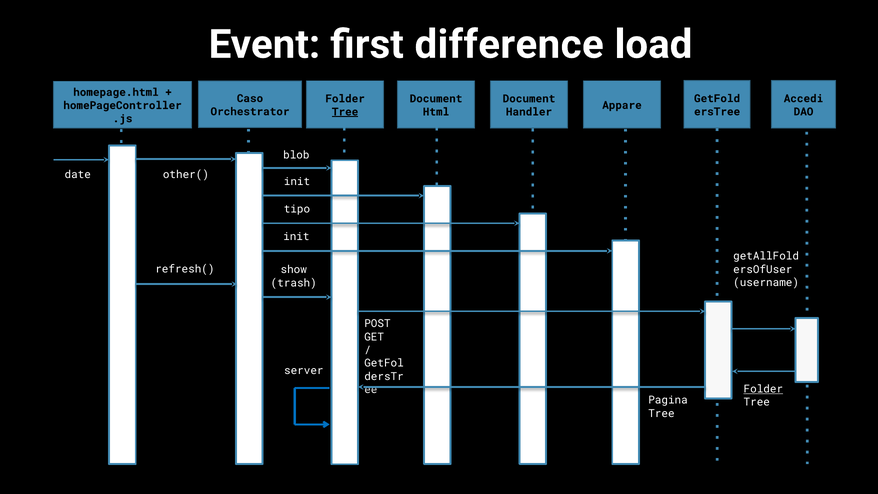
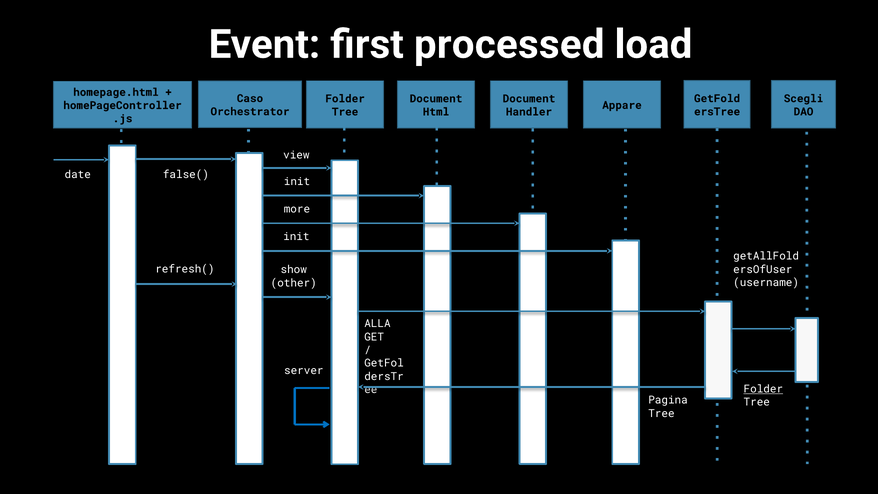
difference: difference -> processed
Accedi: Accedi -> Scegli
Tree at (345, 112) underline: present -> none
blob: blob -> view
other(: other( -> false(
tipo: tipo -> more
trash: trash -> other
POST: POST -> ALLA
